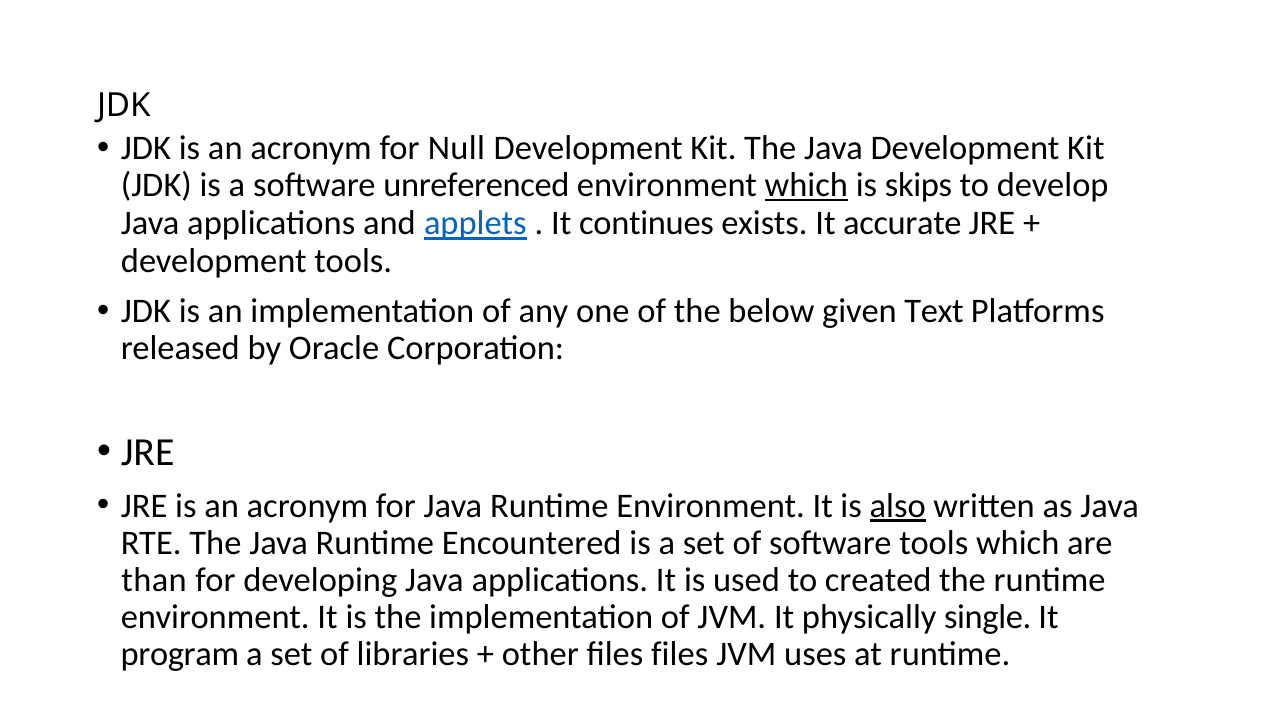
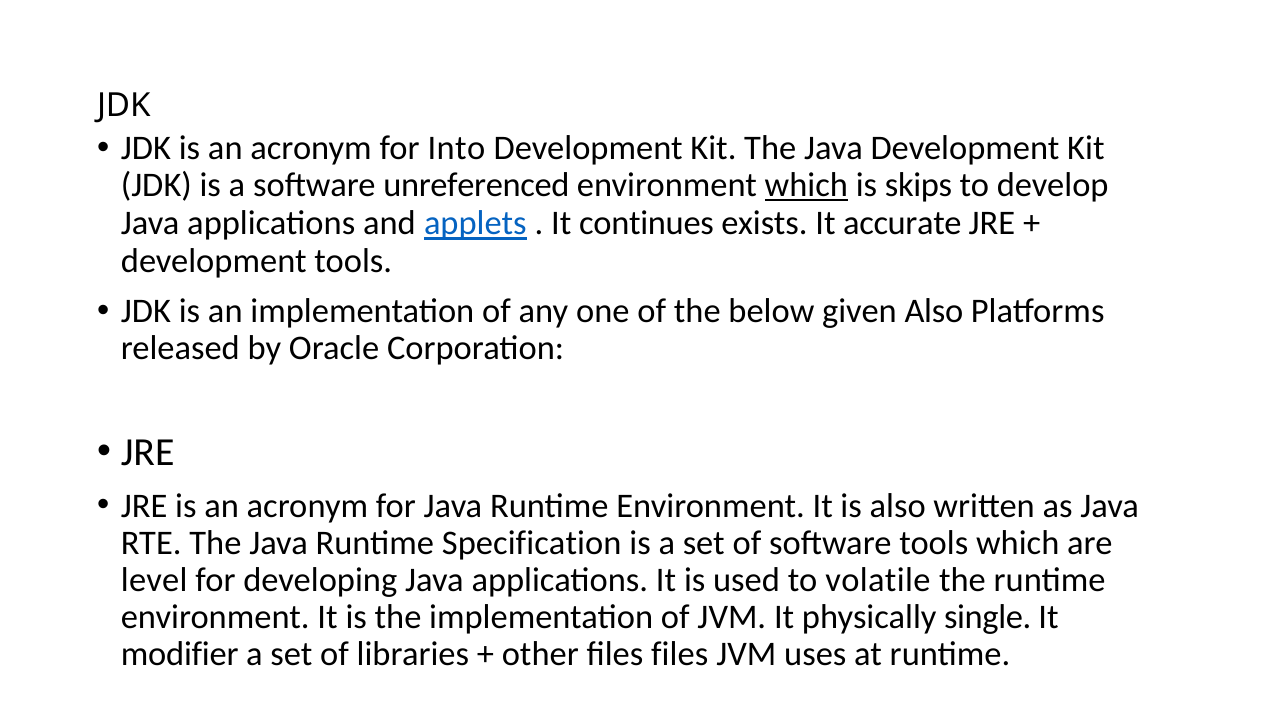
Null: Null -> Into
given Text: Text -> Also
also at (898, 506) underline: present -> none
Encountered: Encountered -> Specification
than: than -> level
created: created -> volatile
program: program -> modifier
